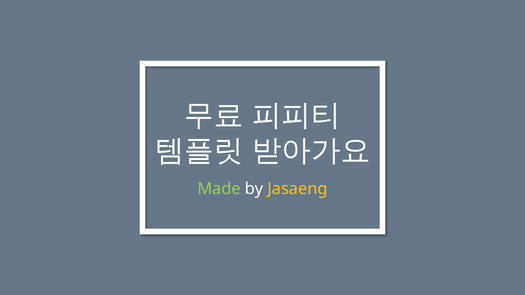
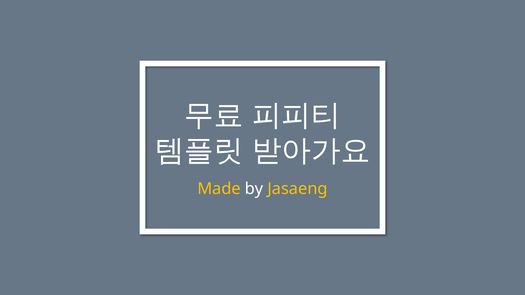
Made colour: light green -> yellow
